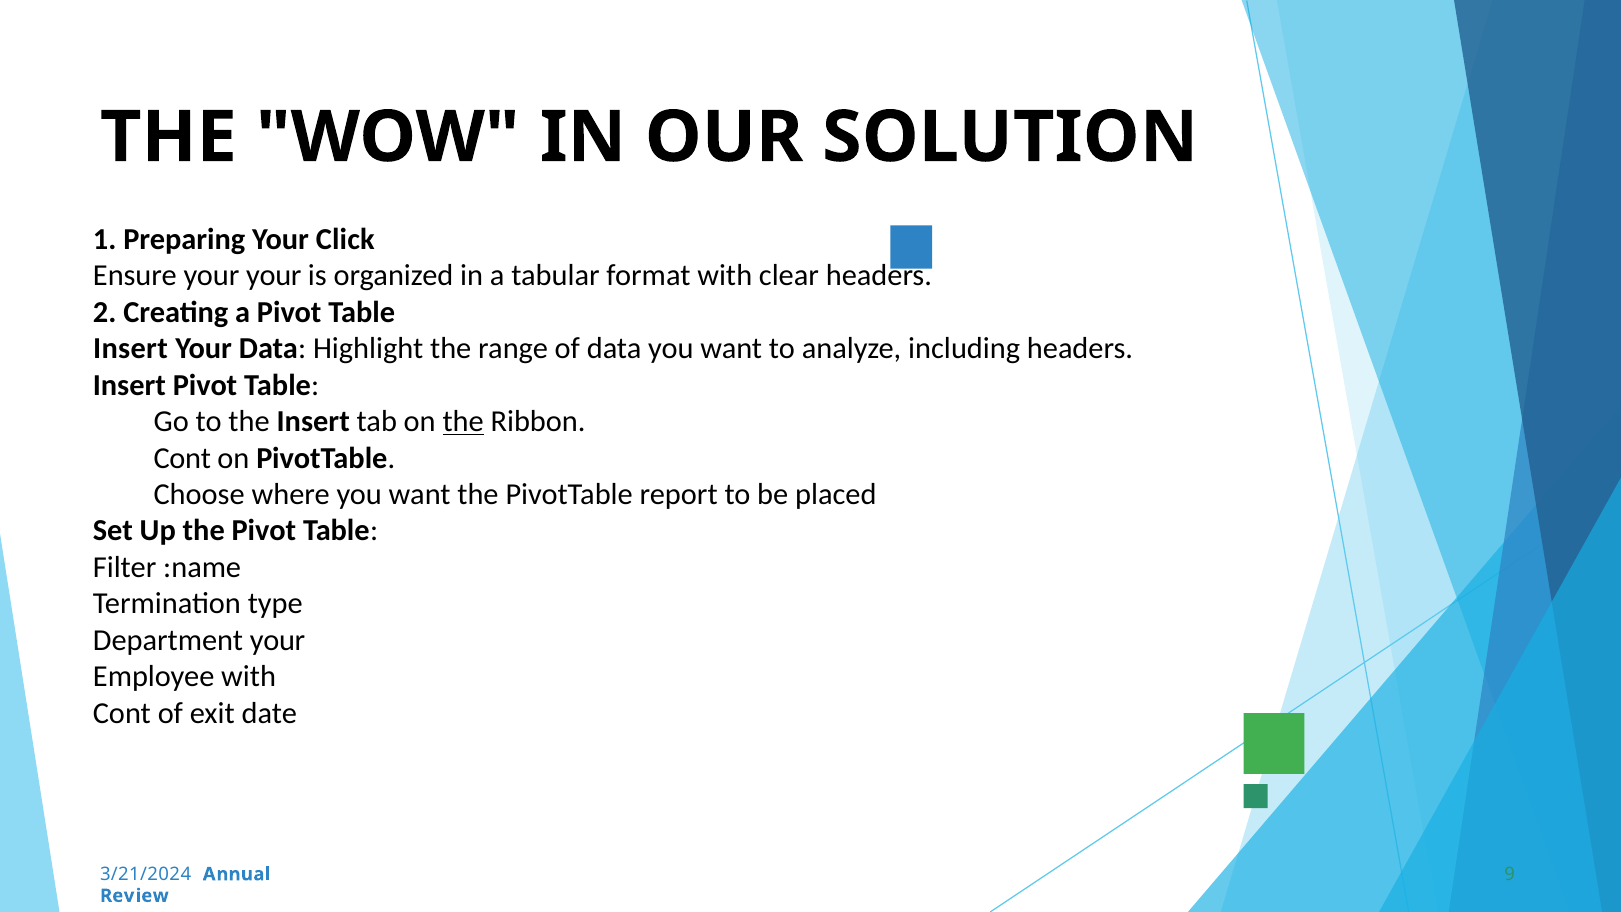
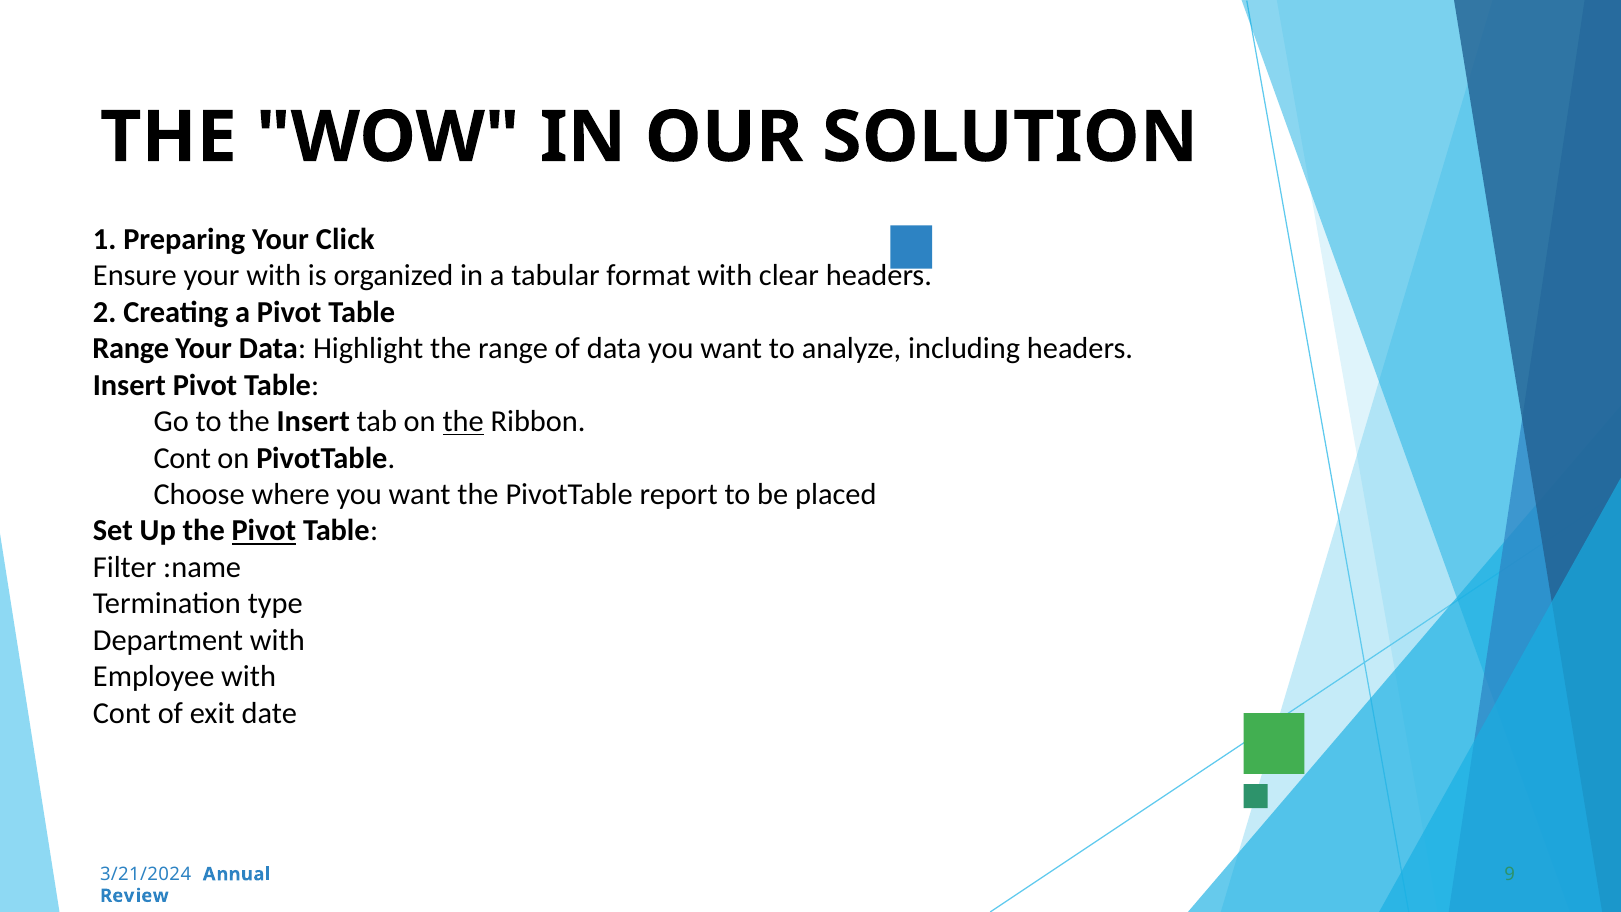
your your: your -> with
Insert at (131, 348): Insert -> Range
Pivot at (264, 531) underline: none -> present
Department your: your -> with
